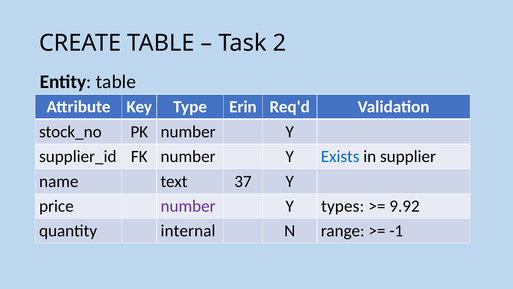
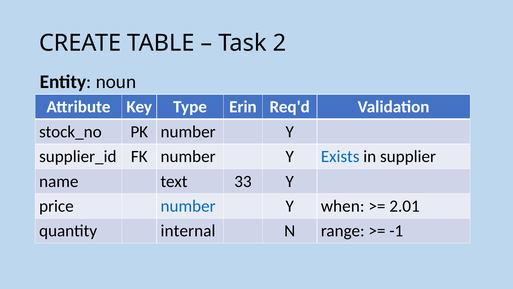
Entity table: table -> noun
37: 37 -> 33
number at (188, 206) colour: purple -> blue
types: types -> when
9.92: 9.92 -> 2.01
